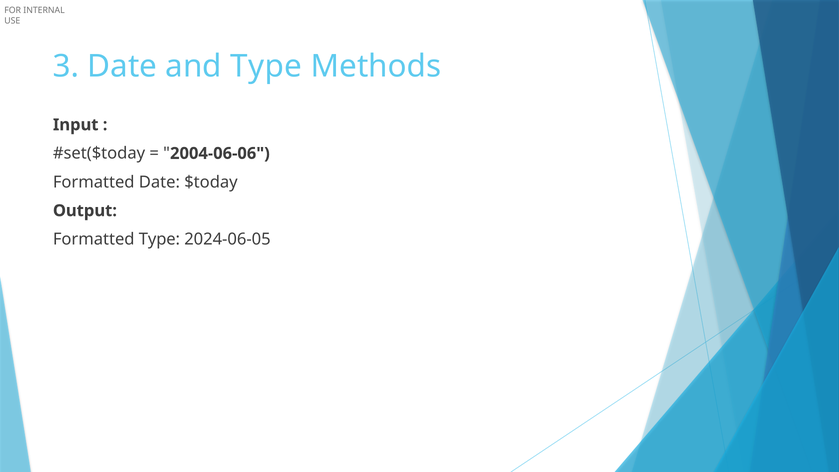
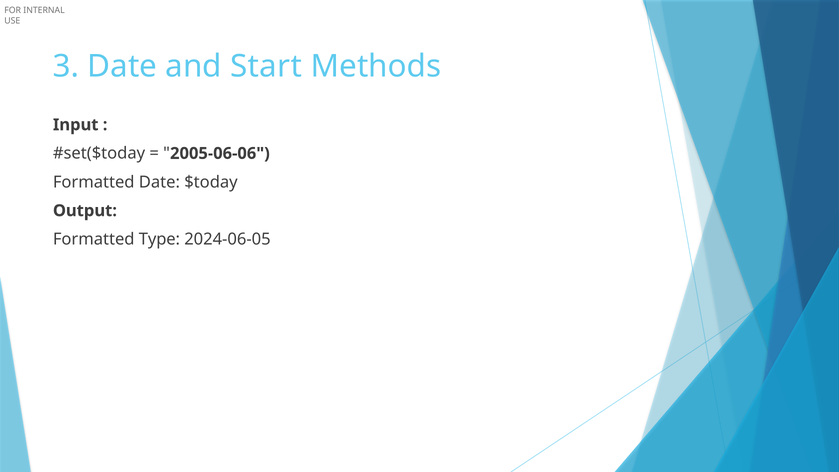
and Type: Type -> Start
2004-06-06: 2004-06-06 -> 2005-06-06
